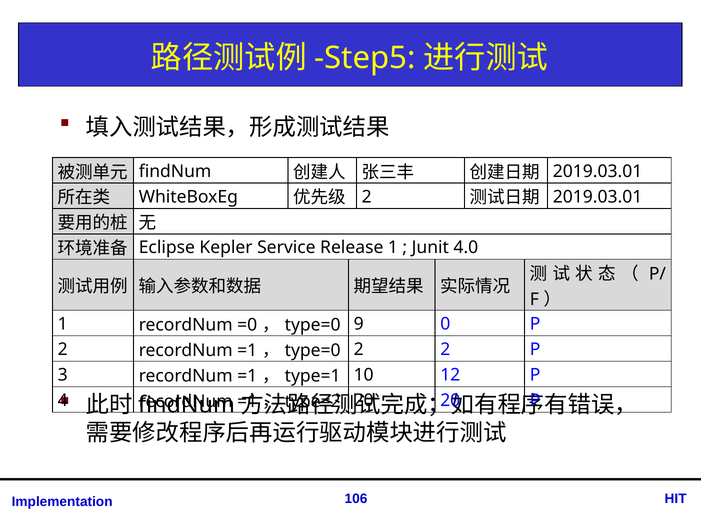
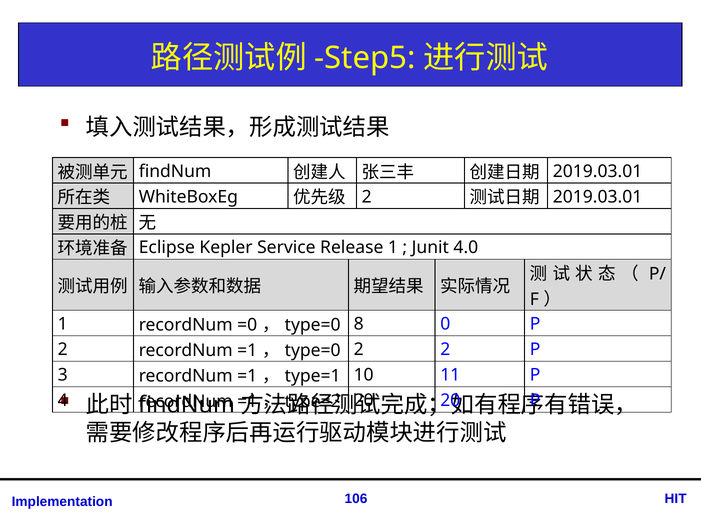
9: 9 -> 8
12: 12 -> 11
